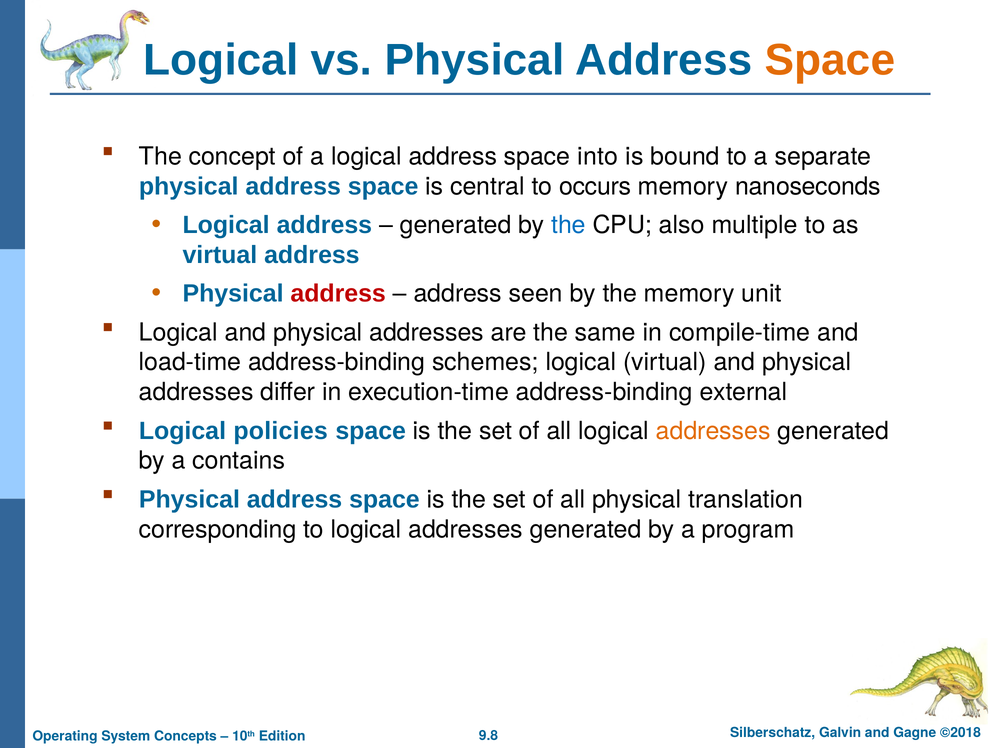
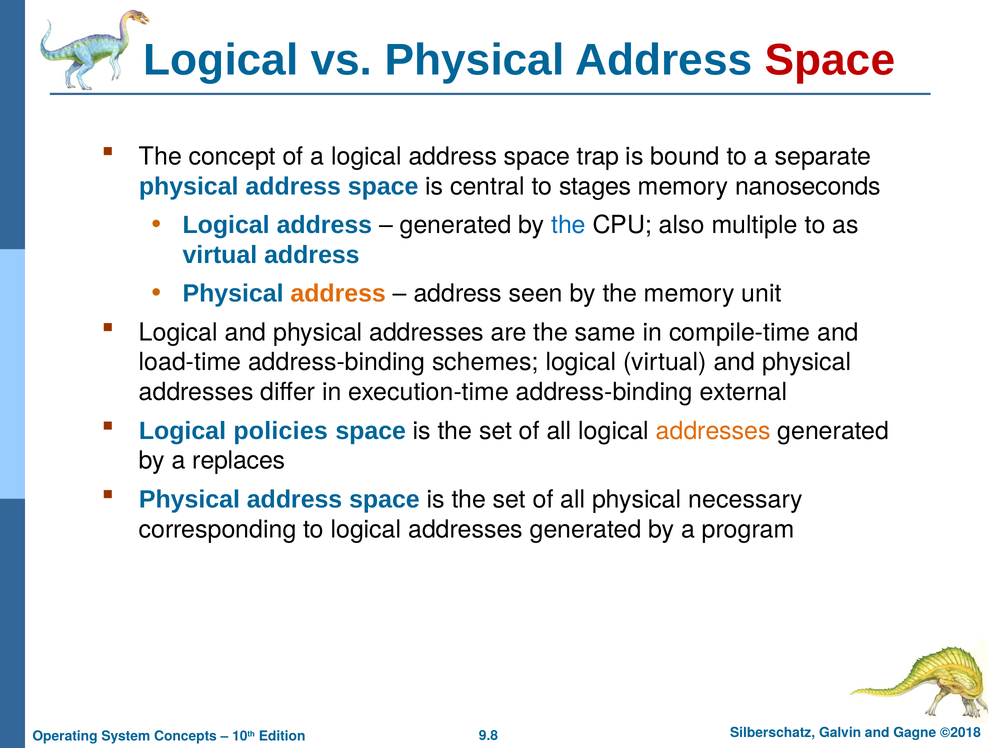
Space at (830, 60) colour: orange -> red
into: into -> trap
occurs: occurs -> stages
address at (338, 294) colour: red -> orange
contains: contains -> replaces
translation: translation -> necessary
